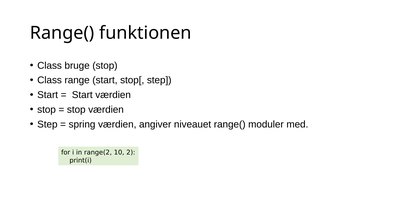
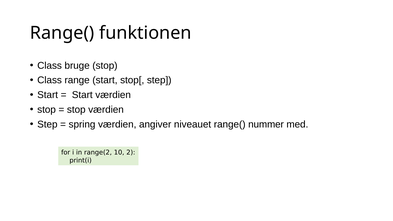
moduler: moduler -> nummer
